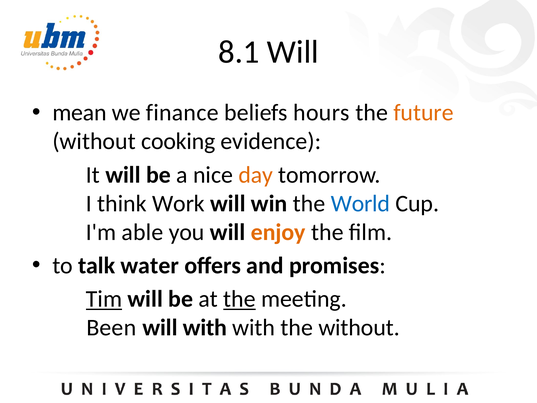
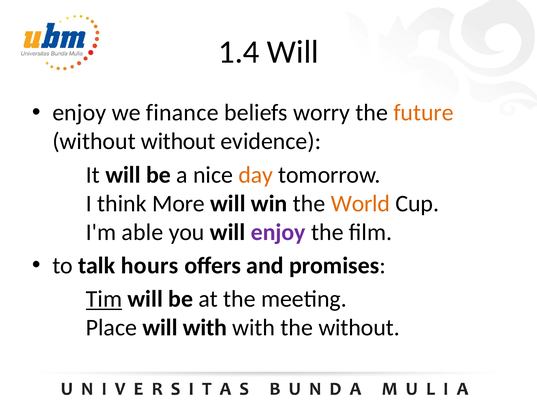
8.1: 8.1 -> 1.4
mean at (79, 113): mean -> enjoy
hours: hours -> worry
without cooking: cooking -> without
Work: Work -> More
World colour: blue -> orange
enjoy at (278, 232) colour: orange -> purple
water: water -> hours
the at (239, 299) underline: present -> none
Been: Been -> Place
